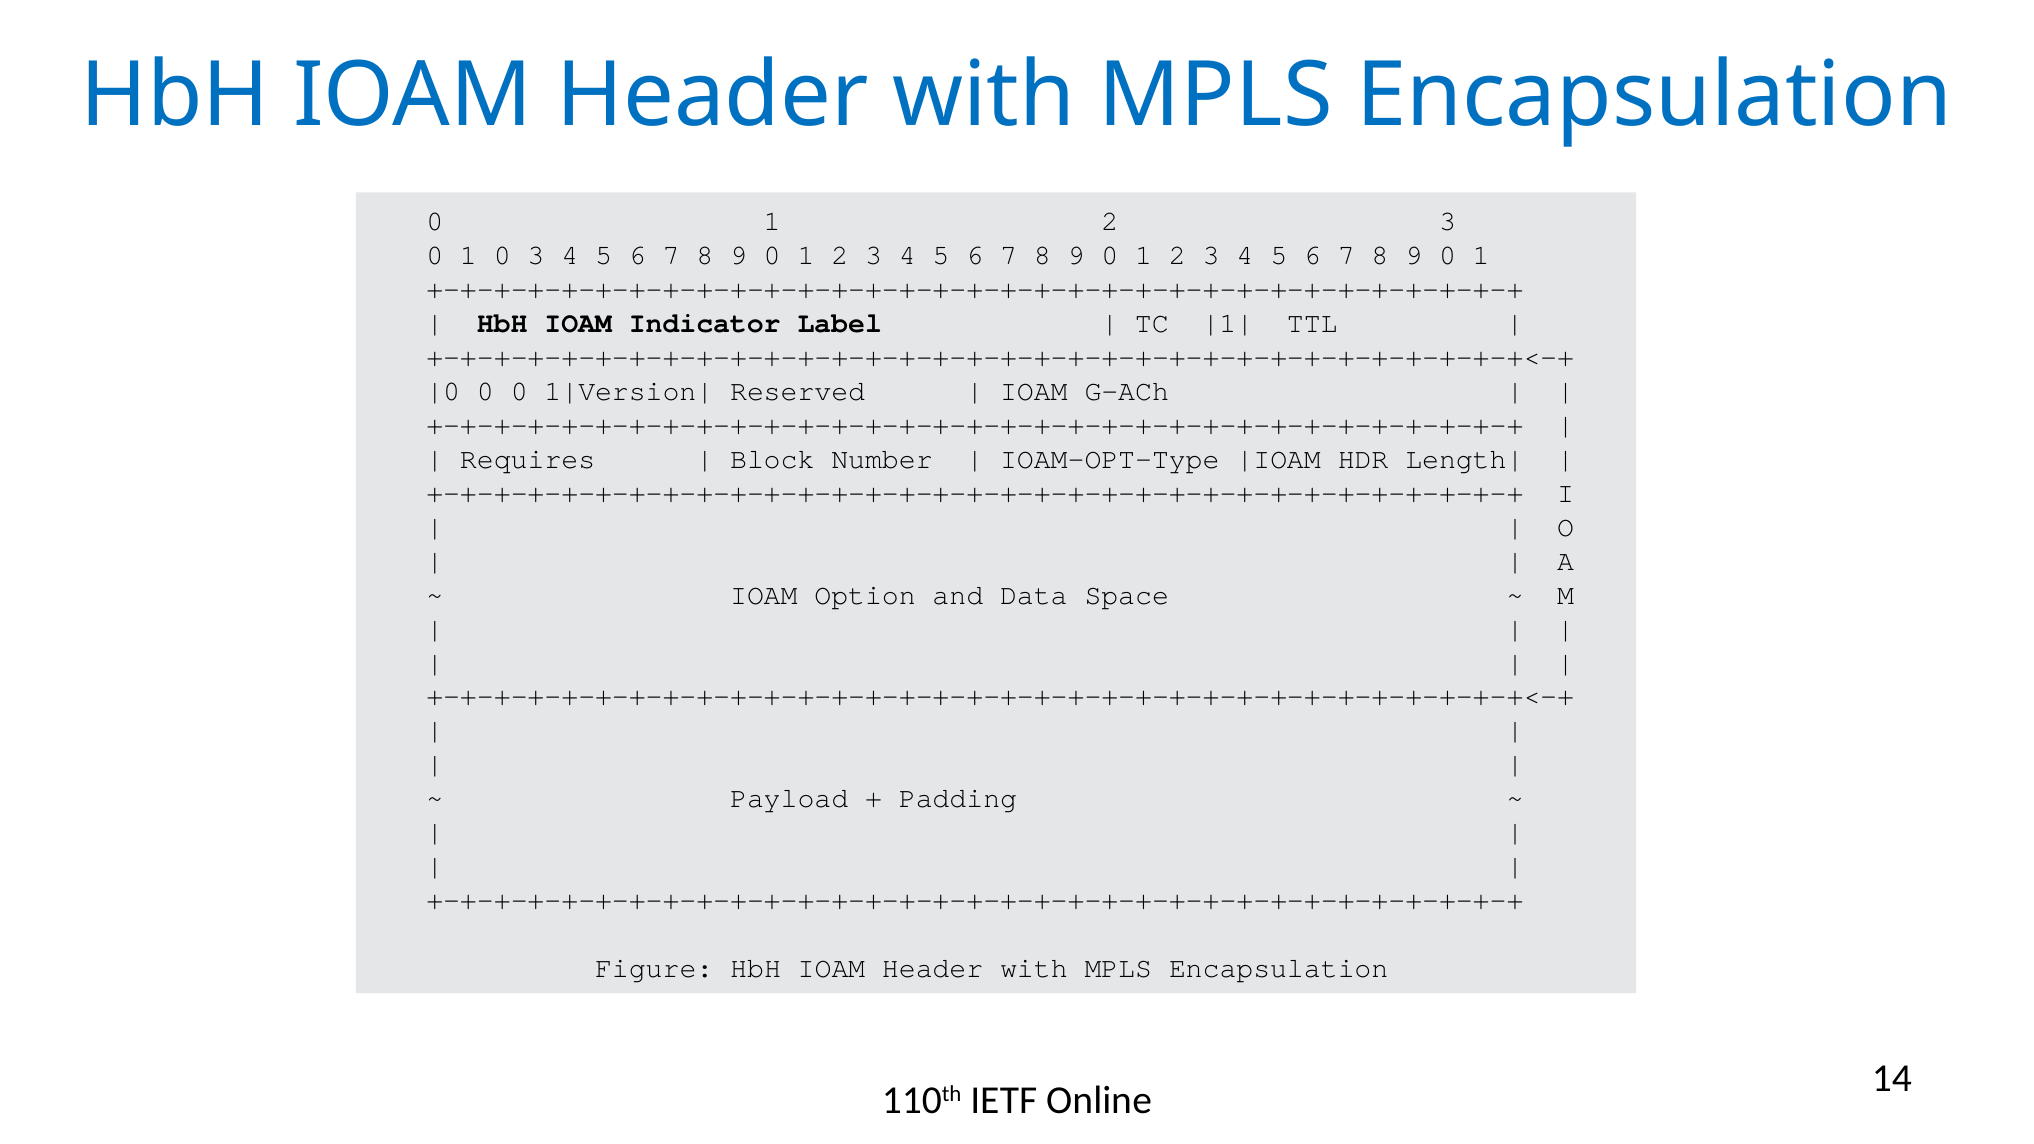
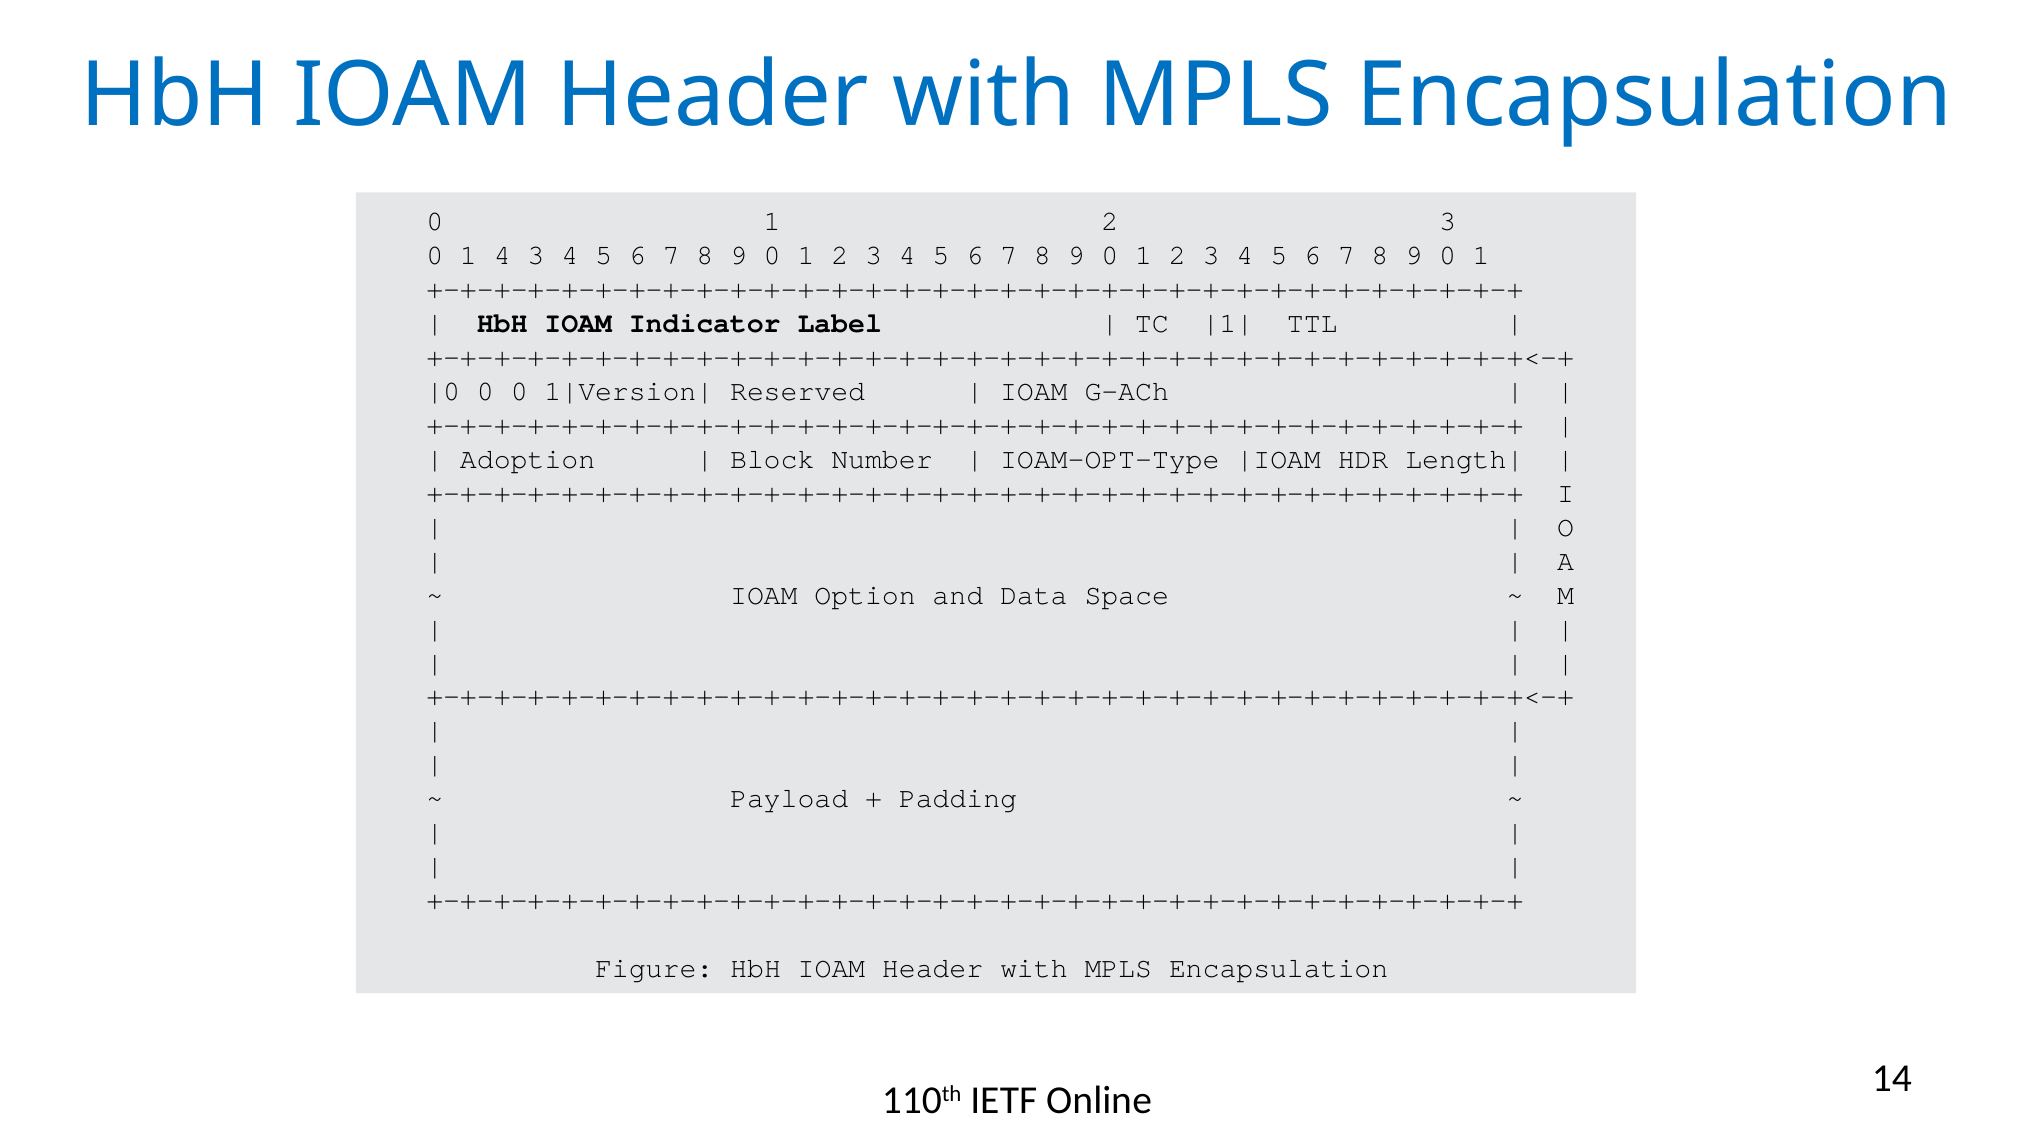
1 0: 0 -> 4
Requires: Requires -> Adoption
